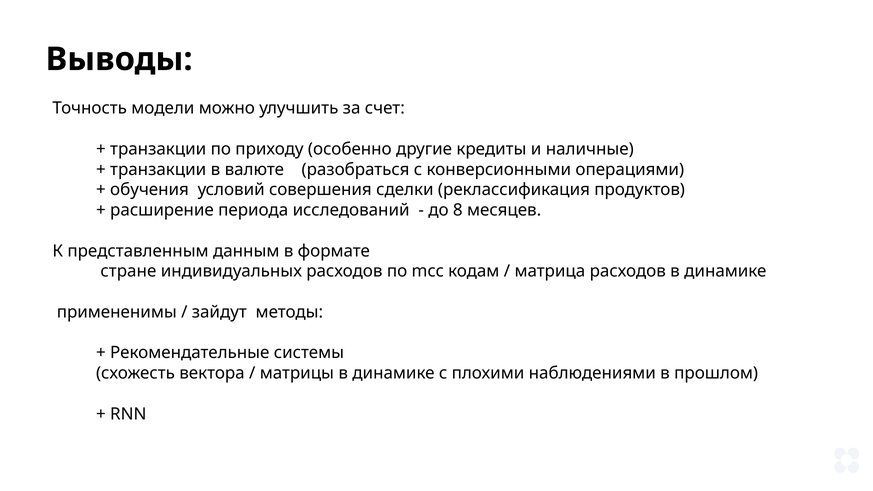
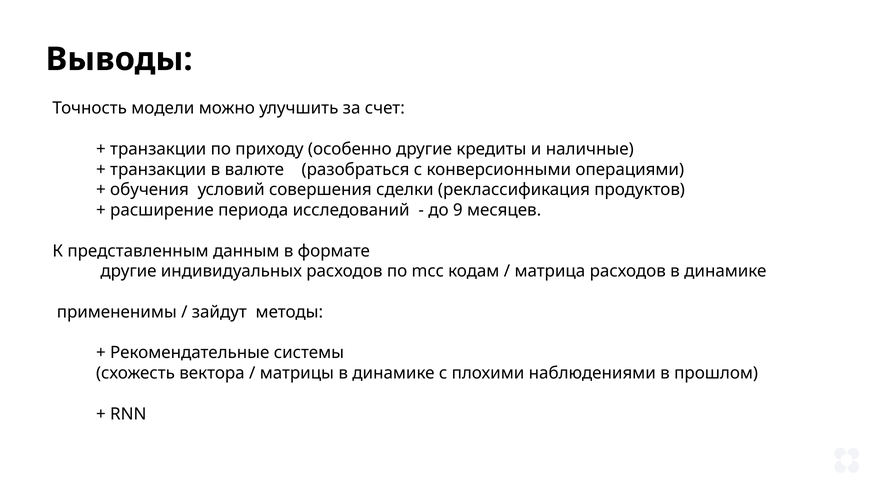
8: 8 -> 9
стране at (128, 271): стране -> другие
